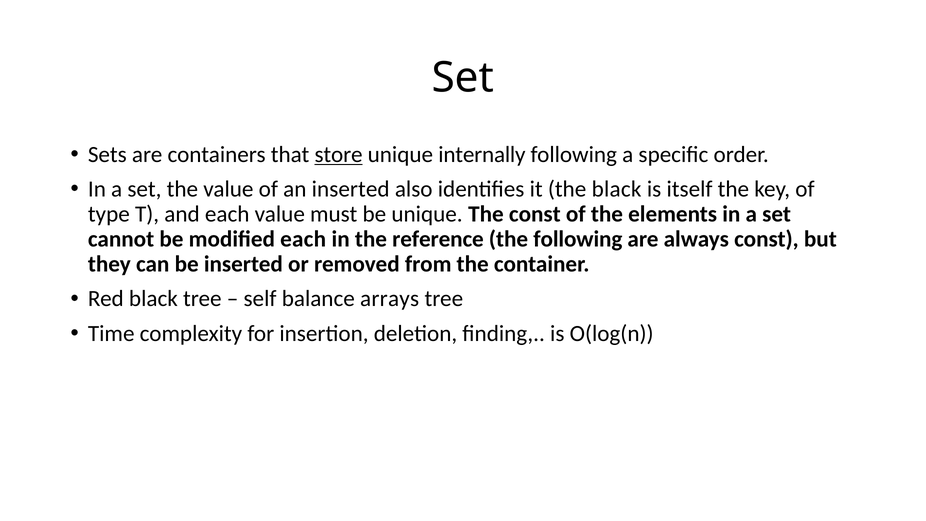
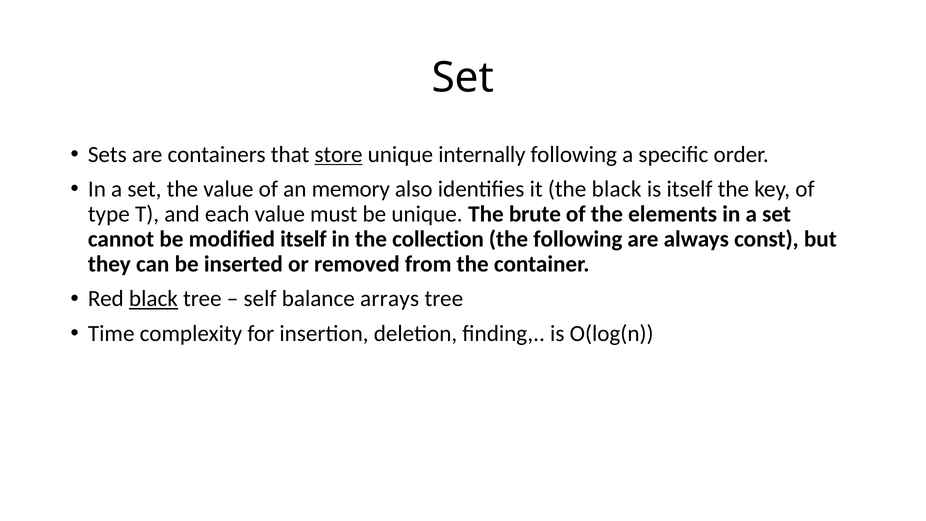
an inserted: inserted -> memory
The const: const -> brute
modified each: each -> itself
reference: reference -> collection
black at (153, 299) underline: none -> present
